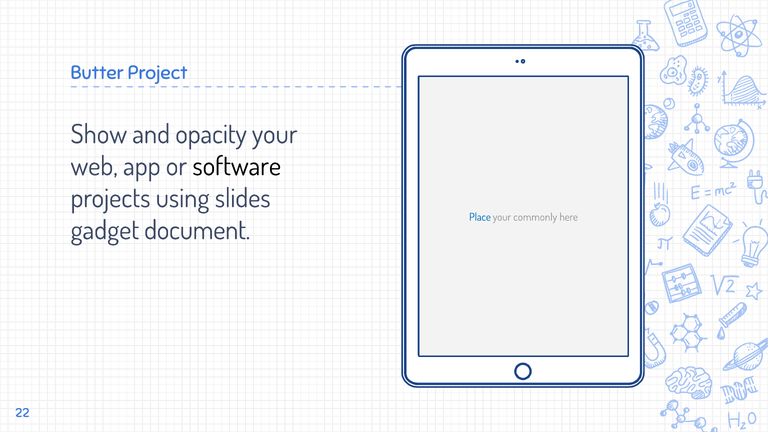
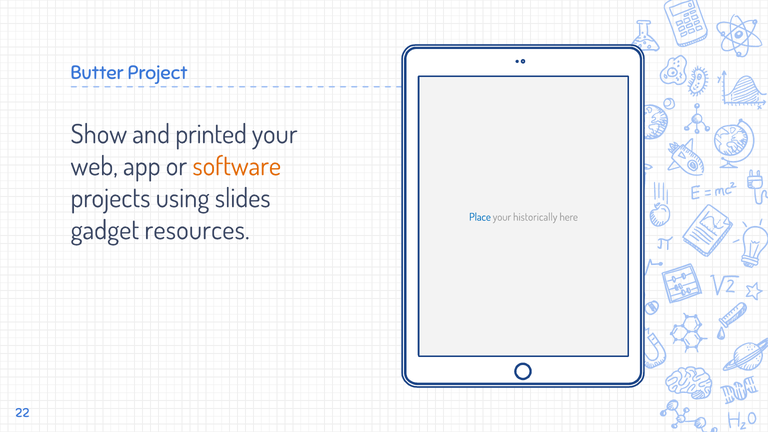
opacity: opacity -> printed
software colour: black -> orange
commonly: commonly -> historically
document: document -> resources
